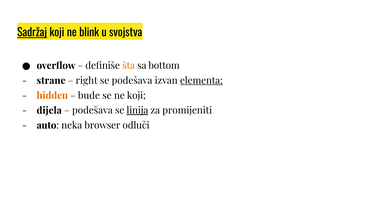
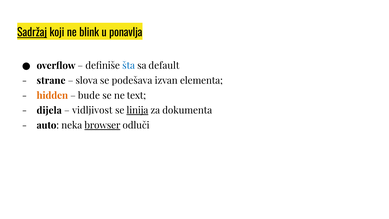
svojstva: svojstva -> ponavlja
šta colour: orange -> blue
bottom: bottom -> default
right: right -> slova
elementa underline: present -> none
ne koji: koji -> text
podešava at (92, 110): podešava -> vidljivost
promijeniti: promijeniti -> dokumenta
browser underline: none -> present
